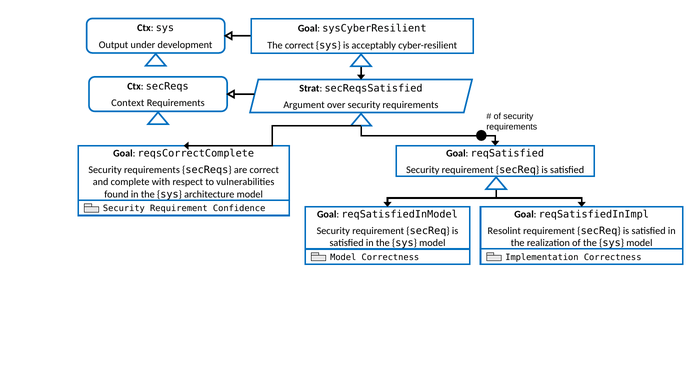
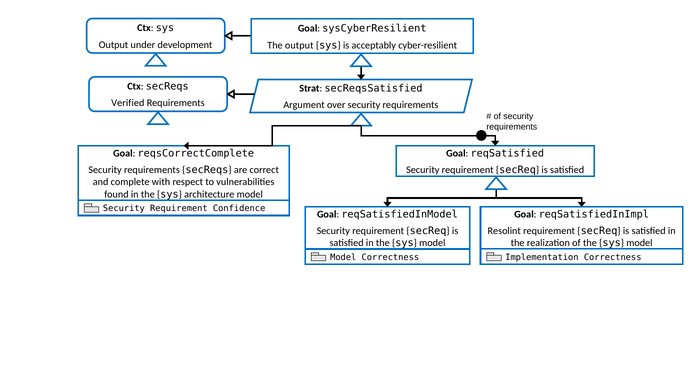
The correct: correct -> output
Context: Context -> Verified
